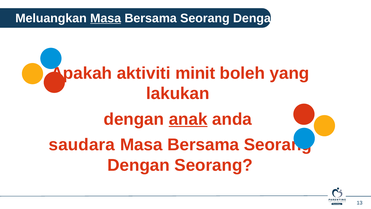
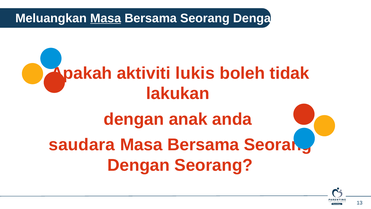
minit: minit -> lukis
yang: yang -> tidak
anak at (188, 119) underline: present -> none
